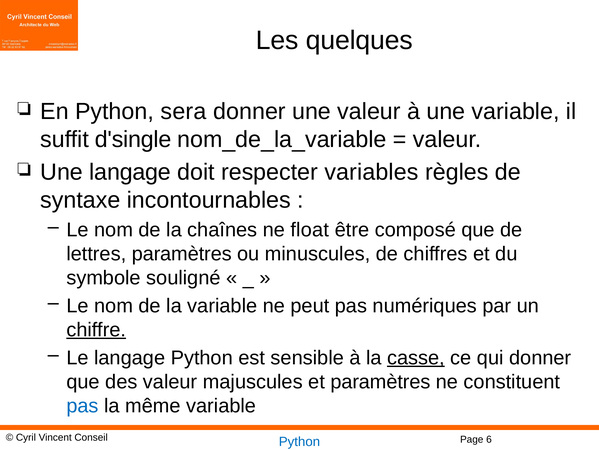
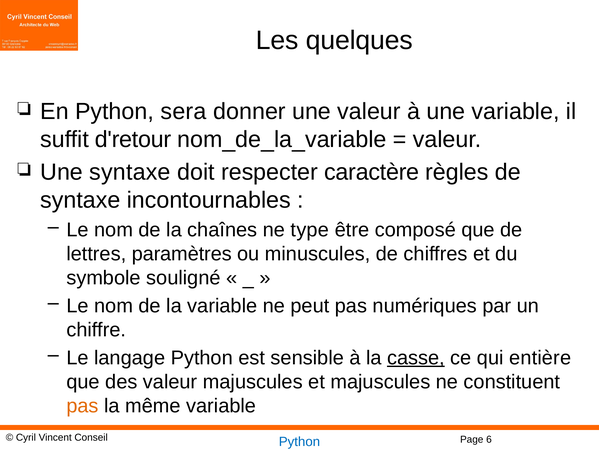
d'single: d'single -> d'retour
Une langage: langage -> syntaxe
variables: variables -> caractère
float: float -> type
chiffre underline: present -> none
qui donner: donner -> entière
et paramètres: paramètres -> majuscules
pas at (83, 405) colour: blue -> orange
